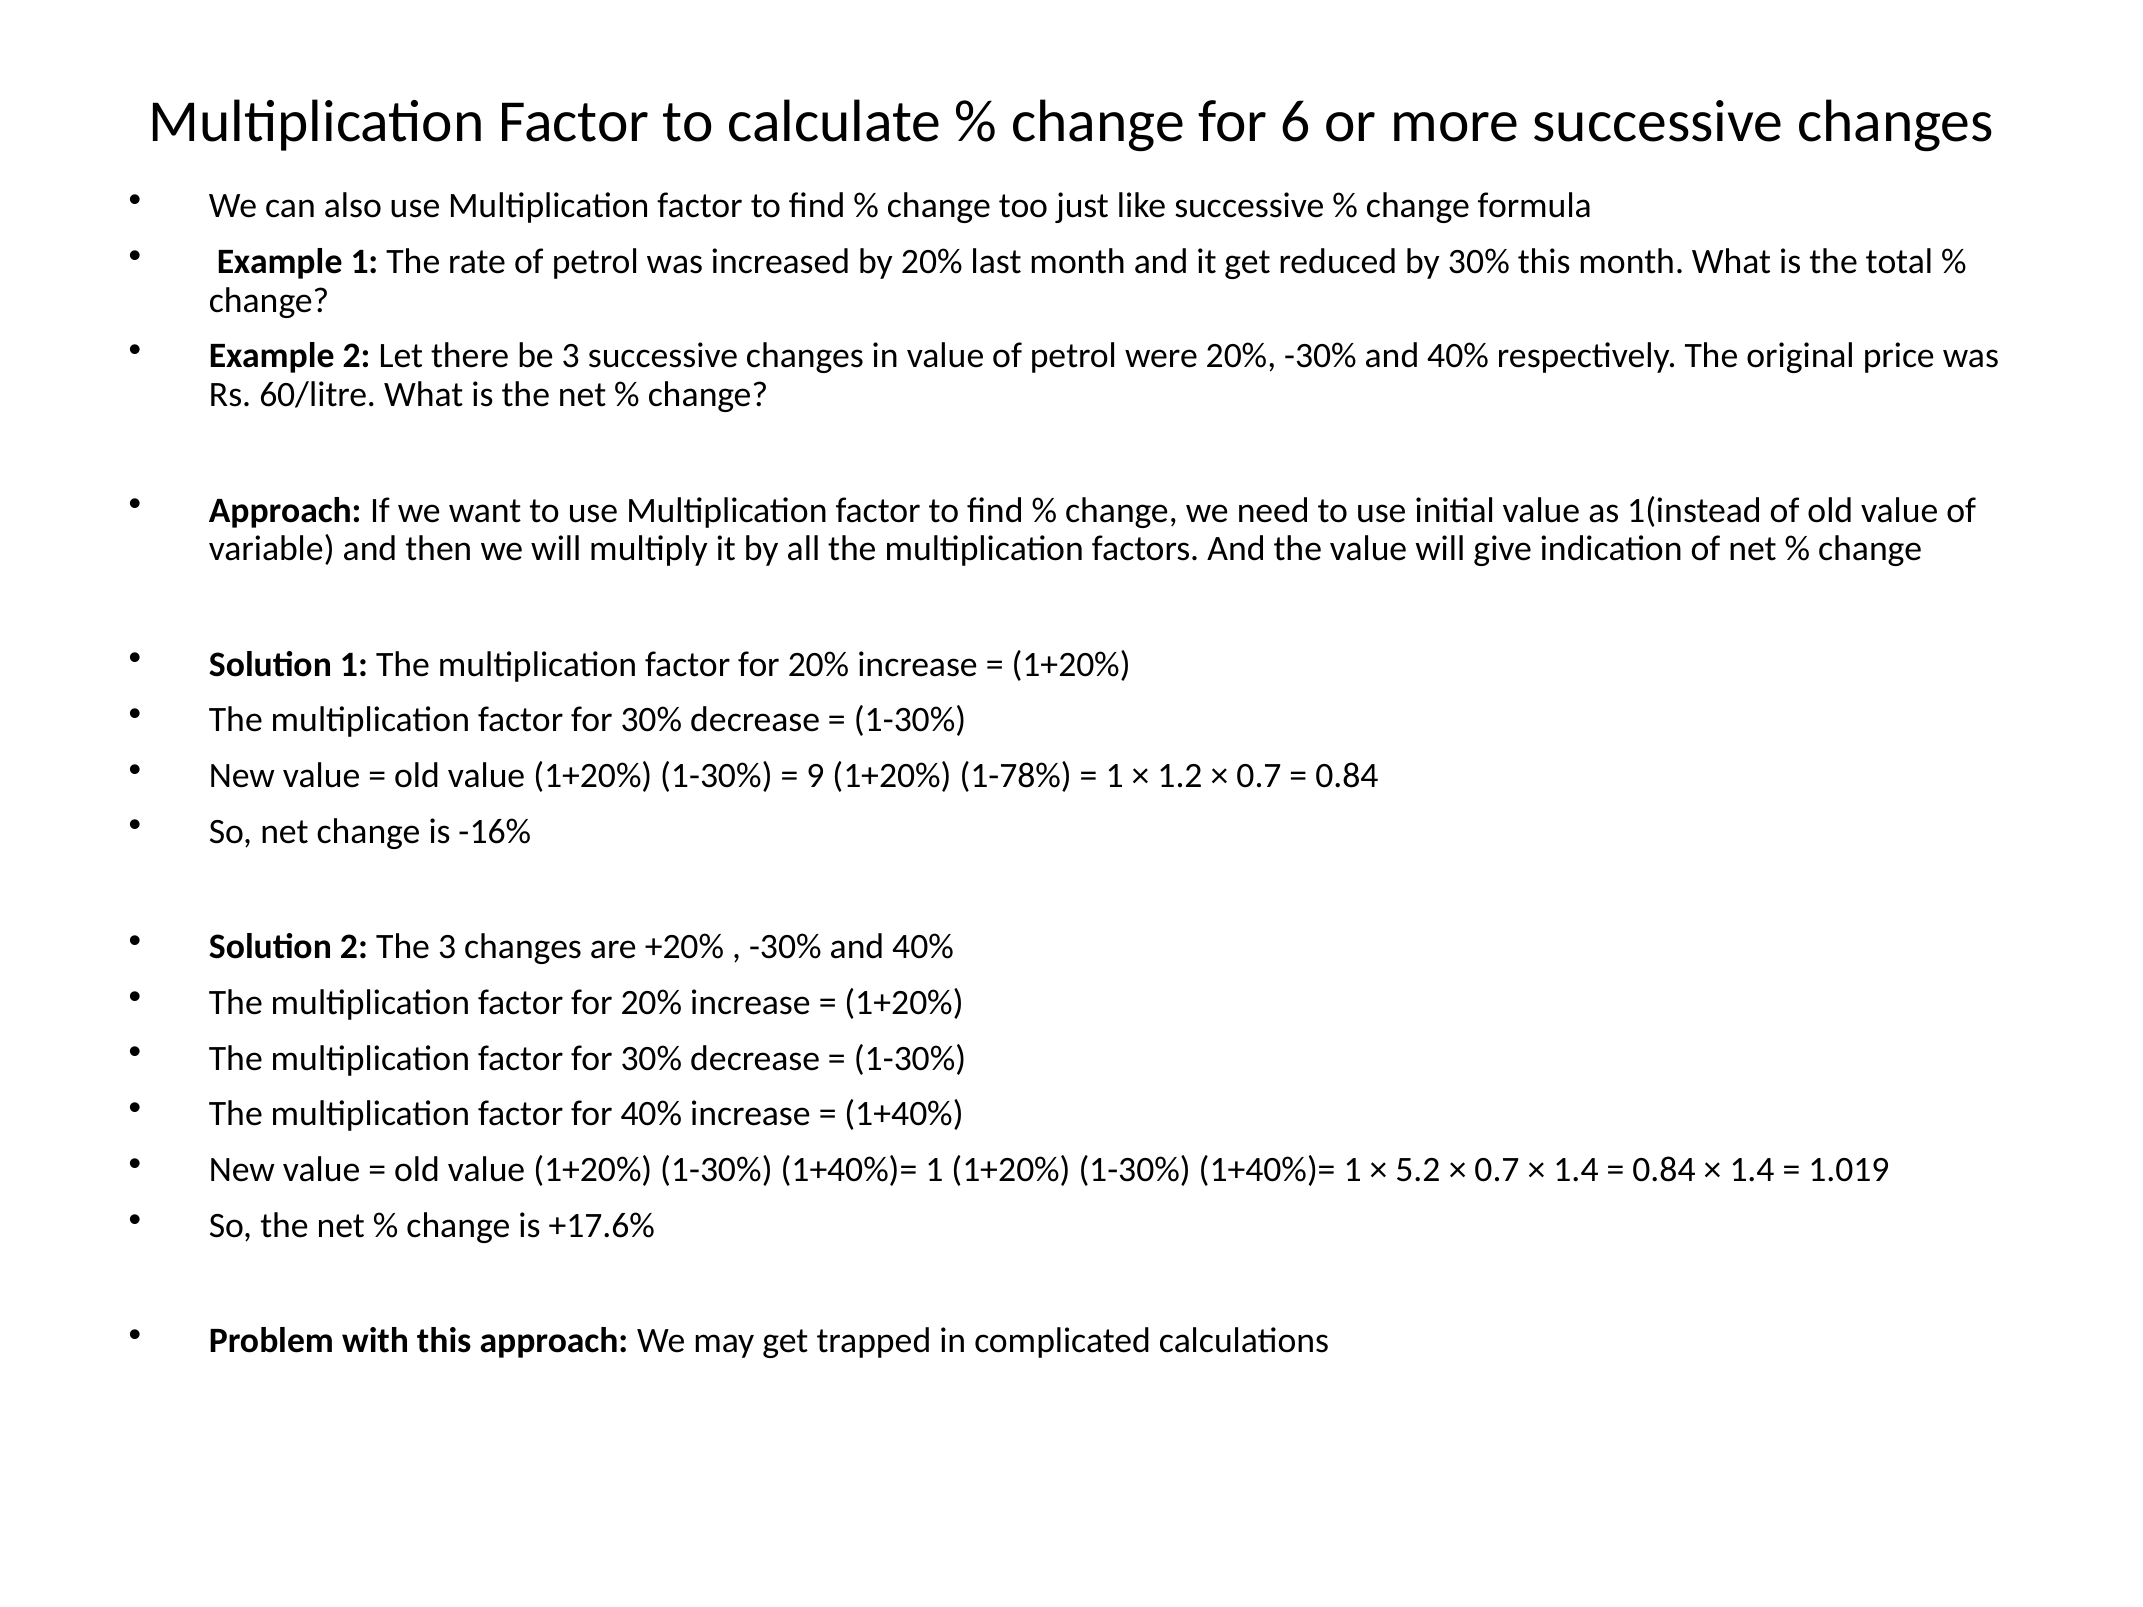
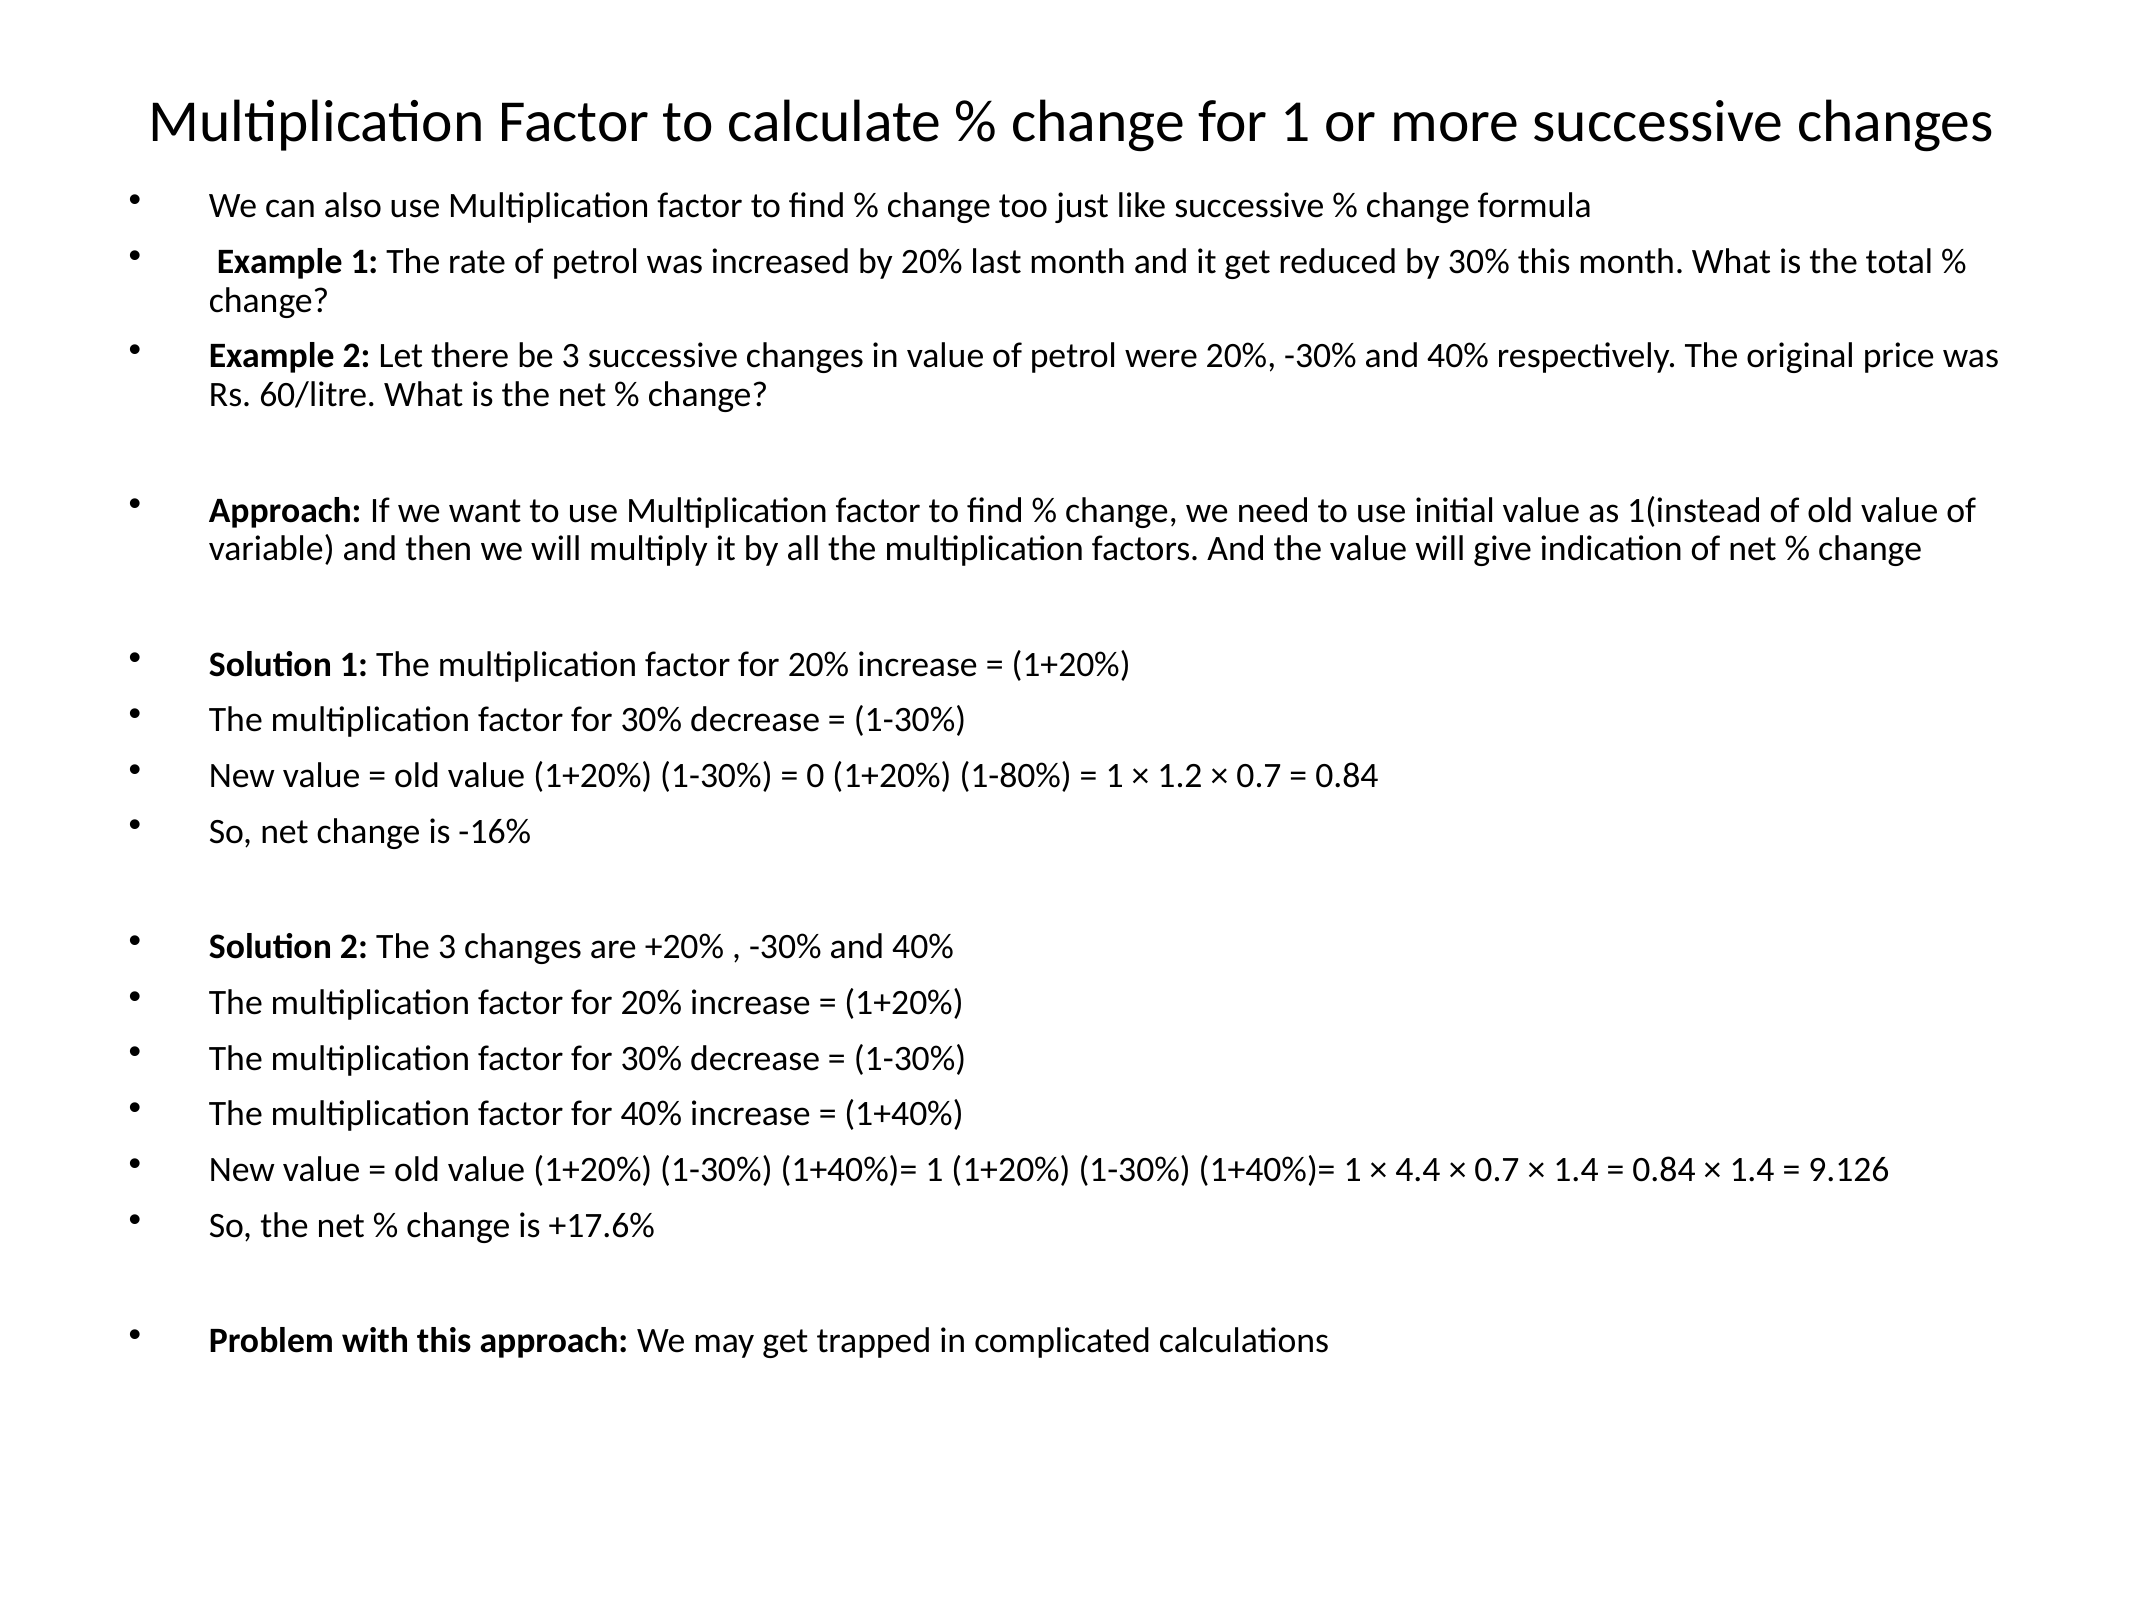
for 6: 6 -> 1
9: 9 -> 0
1-78%: 1-78% -> 1-80%
5.2: 5.2 -> 4.4
1.019: 1.019 -> 9.126
